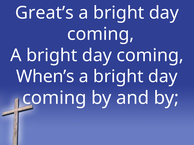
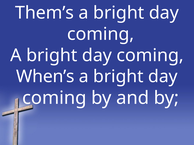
Great’s: Great’s -> Them’s
